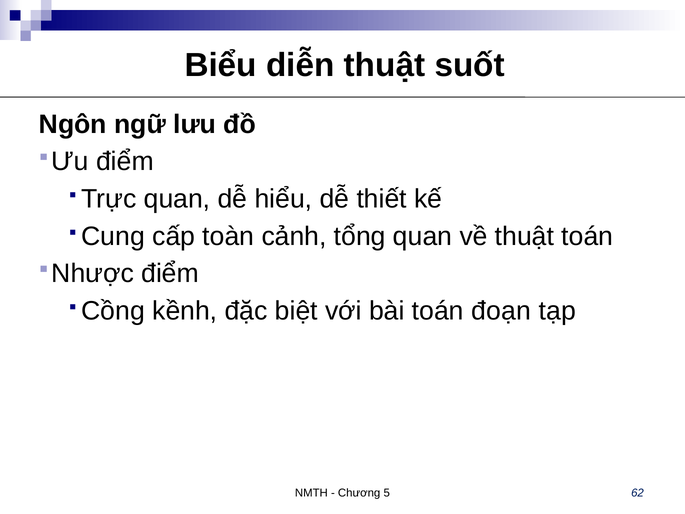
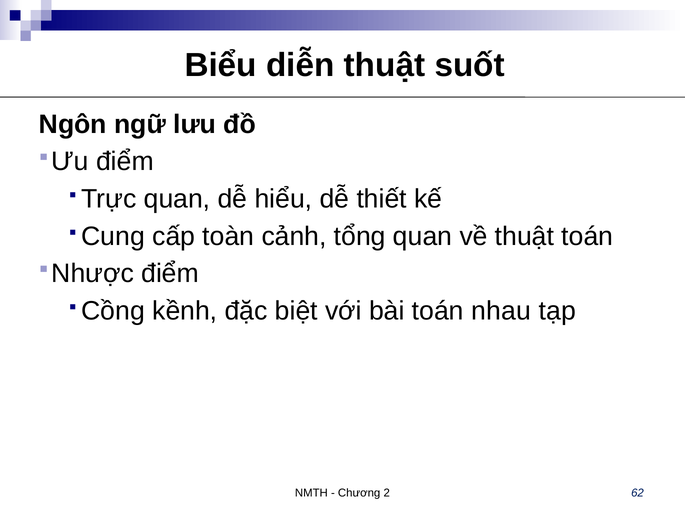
đoạn: đoạn -> nhau
5: 5 -> 2
